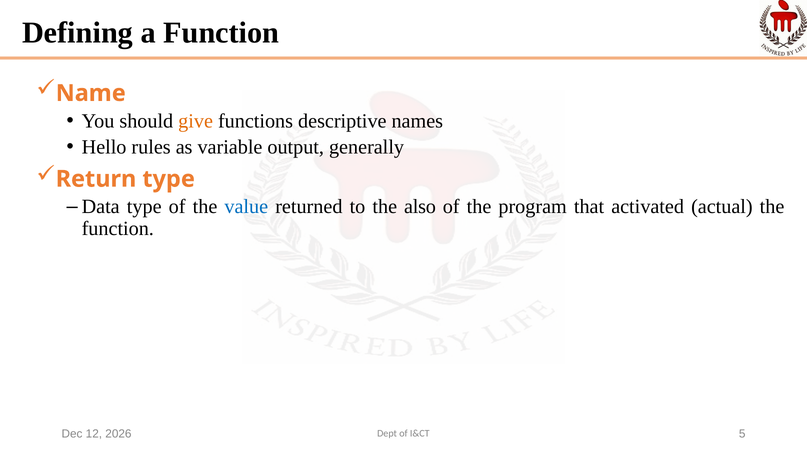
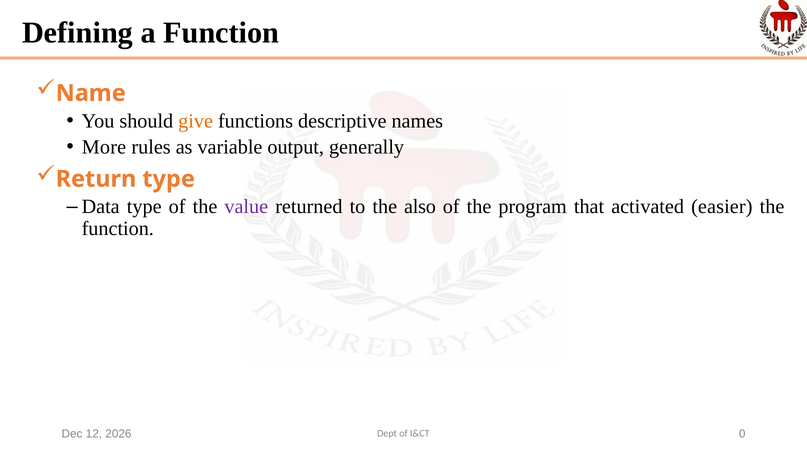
Hello: Hello -> More
value colour: blue -> purple
actual: actual -> easier
5: 5 -> 0
